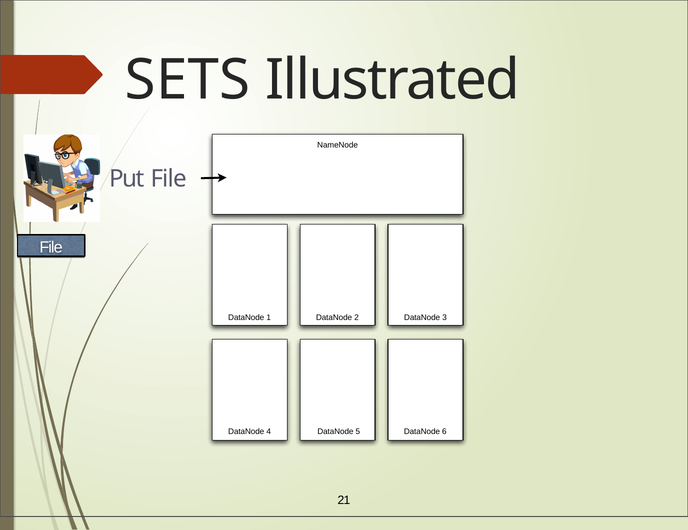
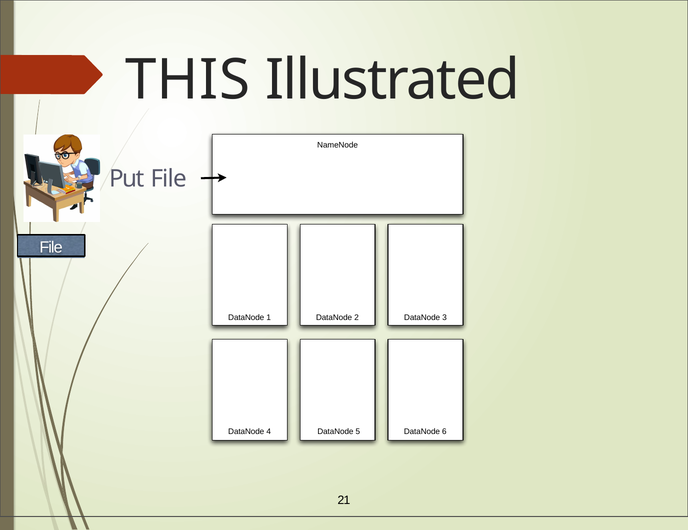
SETS: SETS -> THIS
